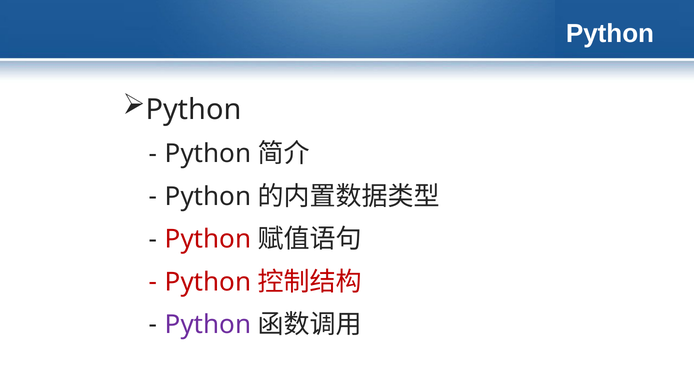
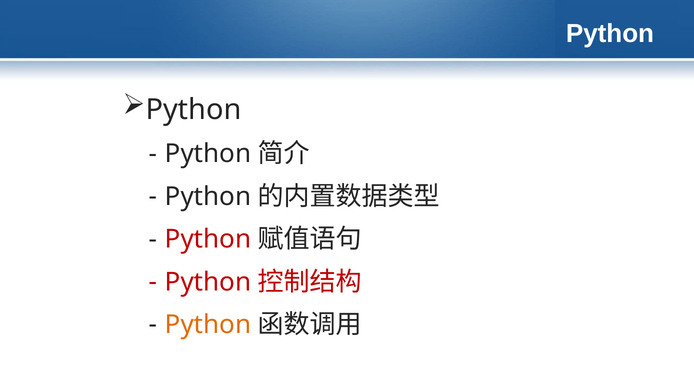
Python at (208, 324) colour: purple -> orange
